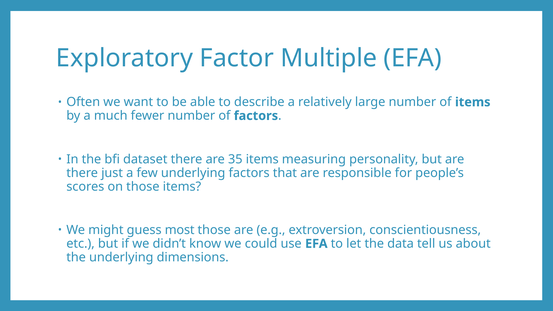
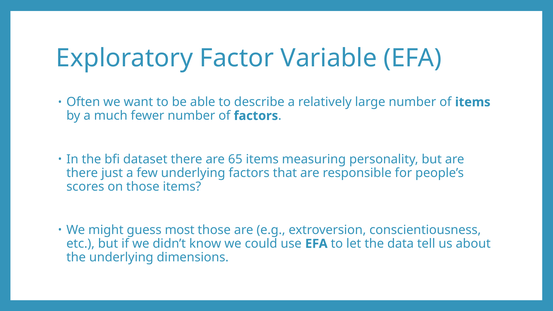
Multiple: Multiple -> Variable
35: 35 -> 65
